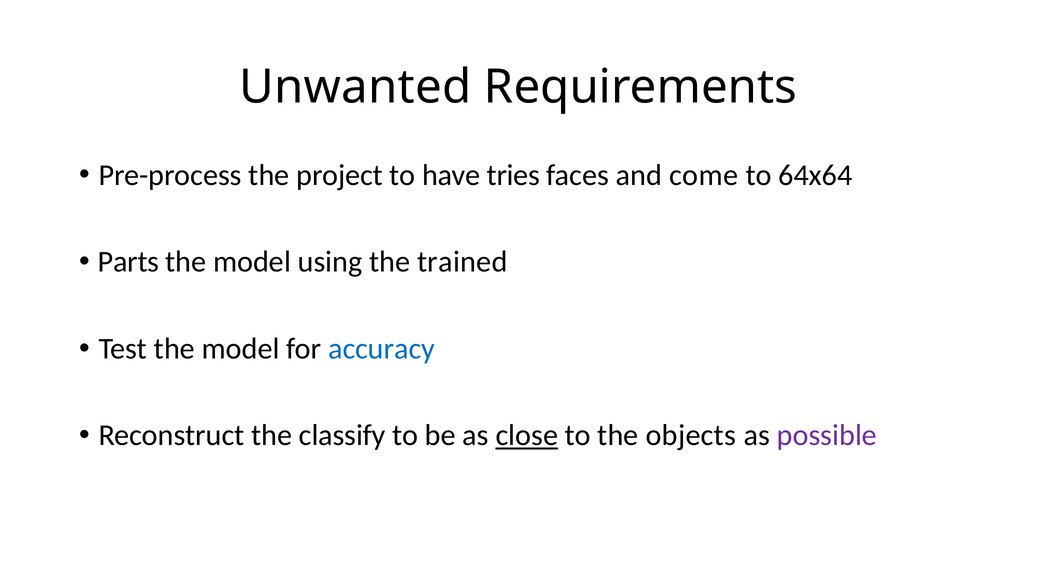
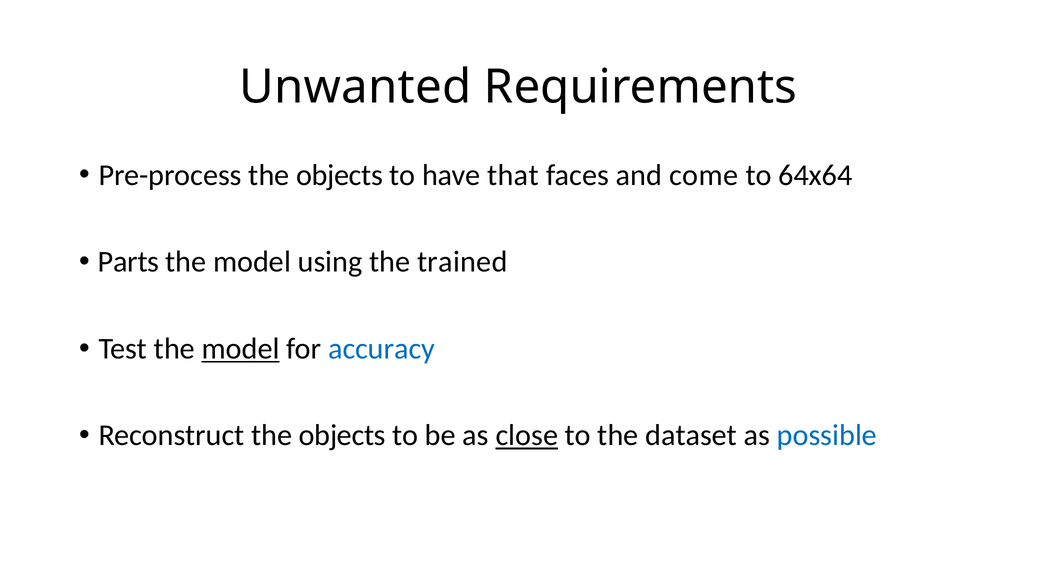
Pre-process the project: project -> objects
tries: tries -> that
model at (241, 349) underline: none -> present
Reconstruct the classify: classify -> objects
objects: objects -> dataset
possible colour: purple -> blue
